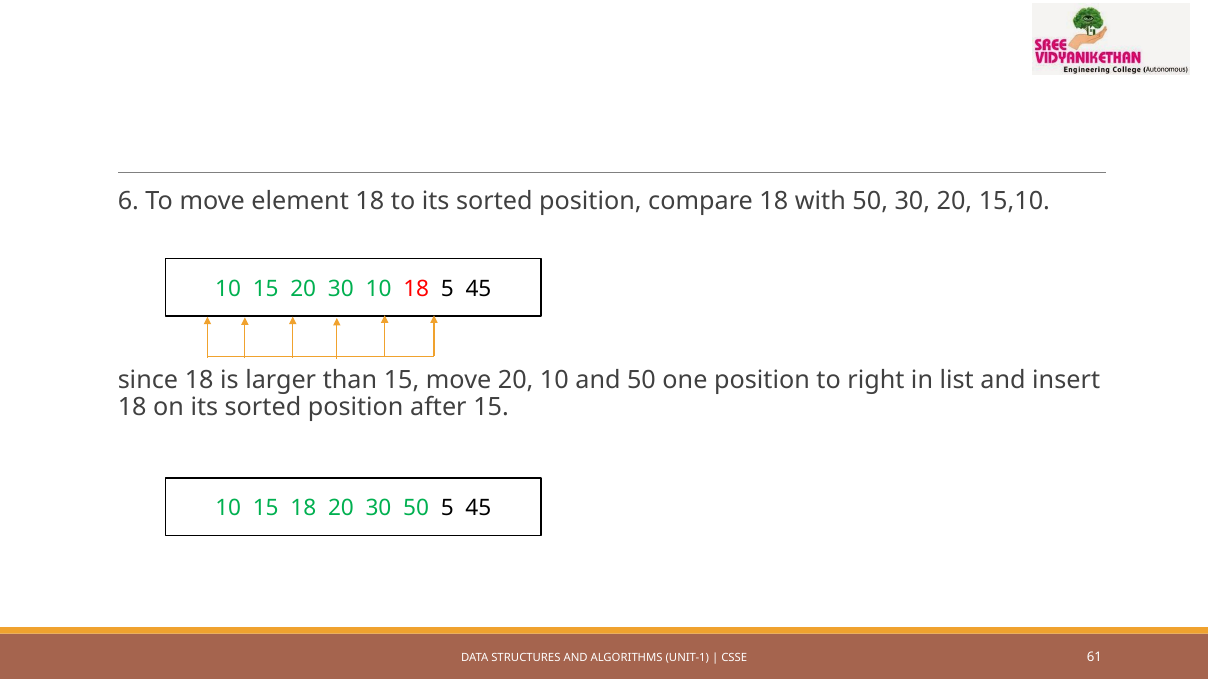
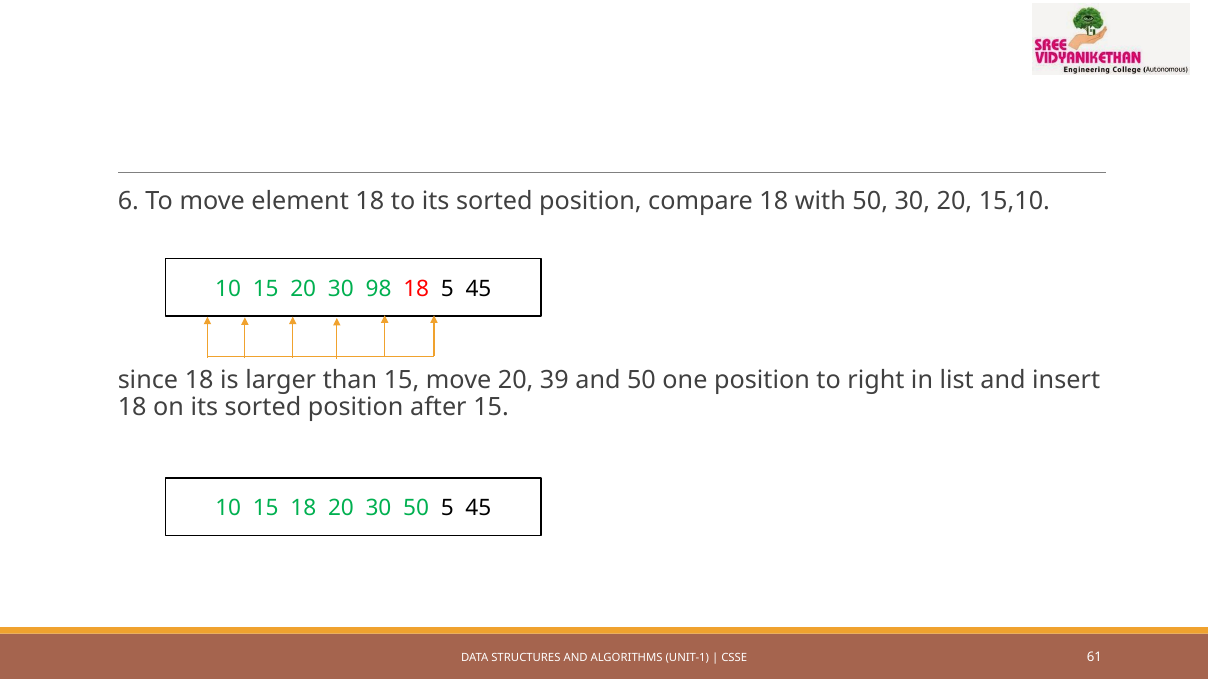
30 10: 10 -> 98
20 10: 10 -> 39
